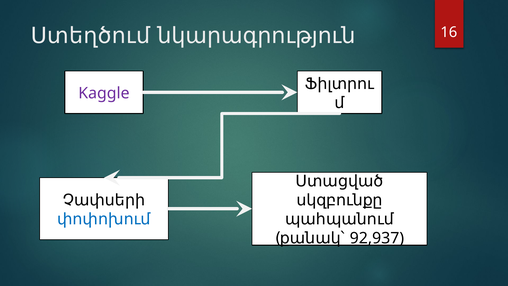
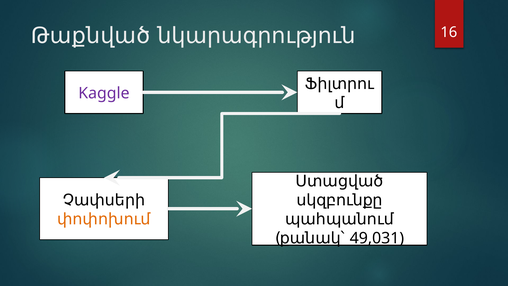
Ստեղծում: Ստեղծում -> Թաքնված
փոփոխում colour: blue -> orange
92,937: 92,937 -> 49,031
